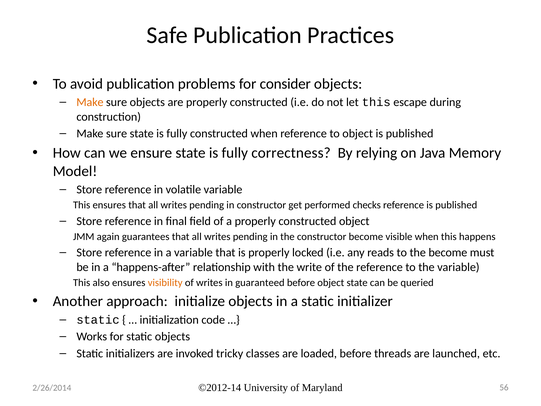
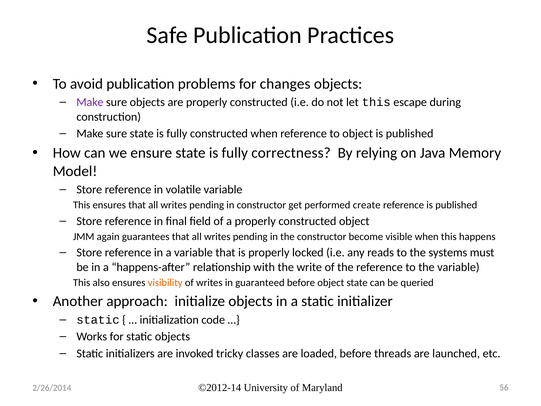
consider: consider -> changes
Make at (90, 102) colour: orange -> purple
checks: checks -> create
the become: become -> systems
